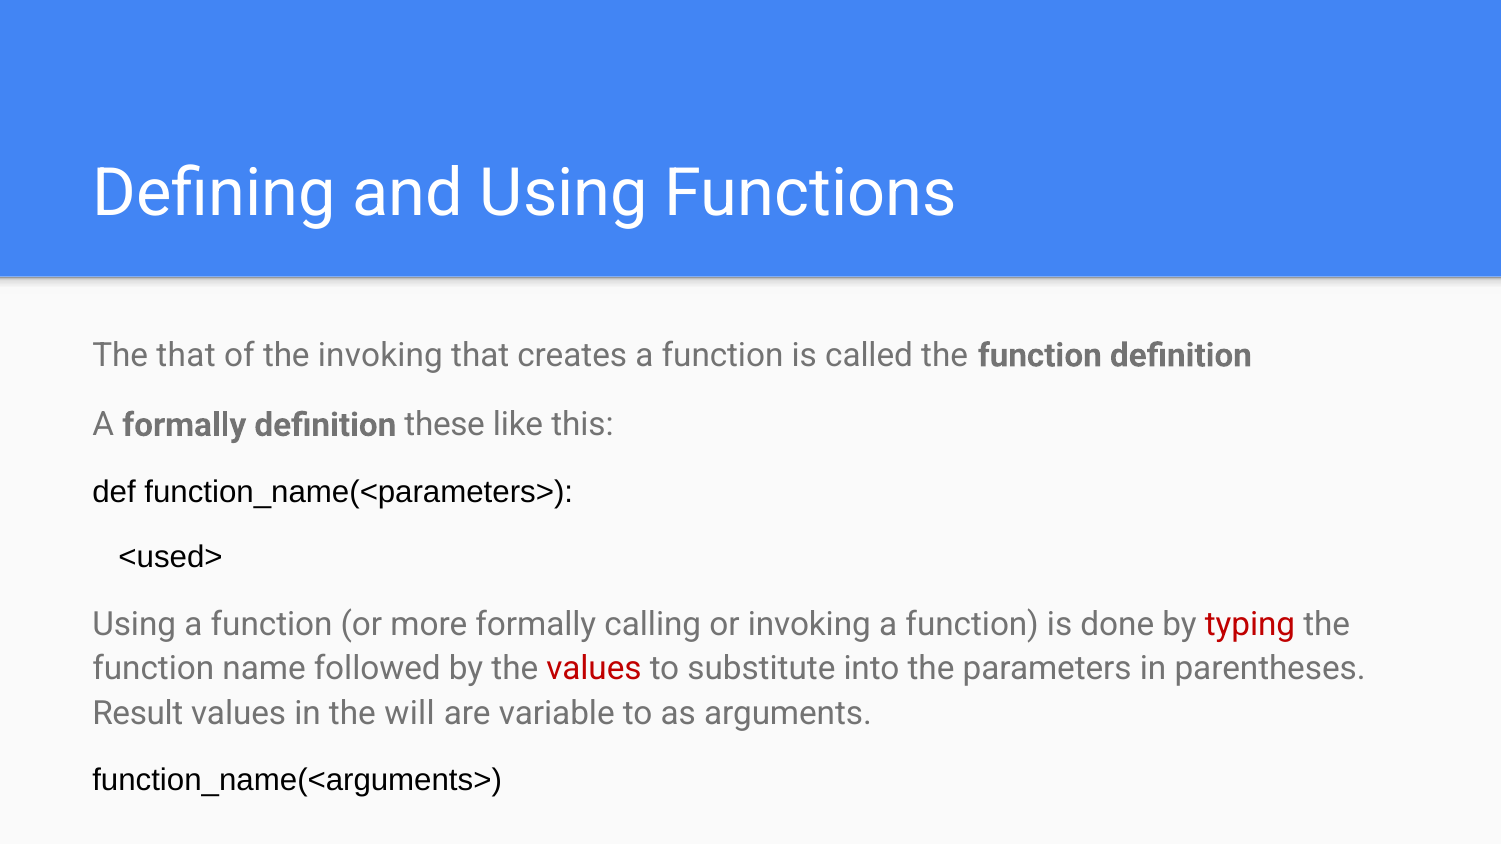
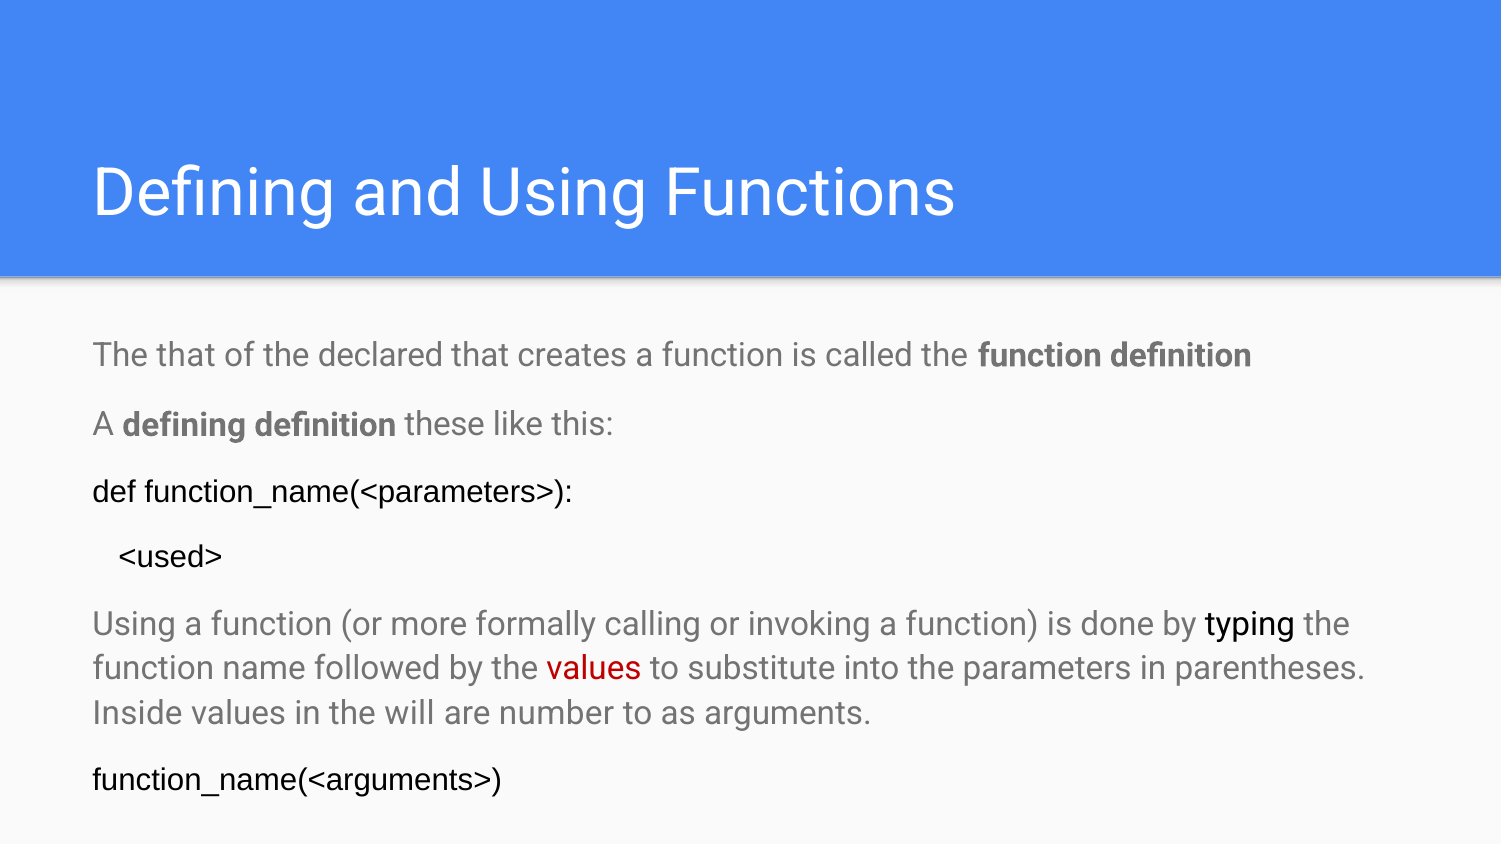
the invoking: invoking -> declared
A formally: formally -> defining
typing colour: red -> black
Result: Result -> Inside
variable: variable -> number
